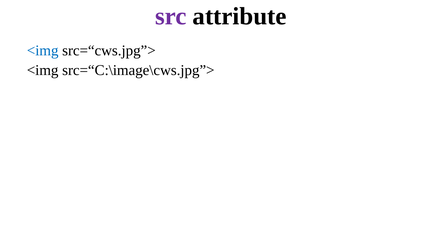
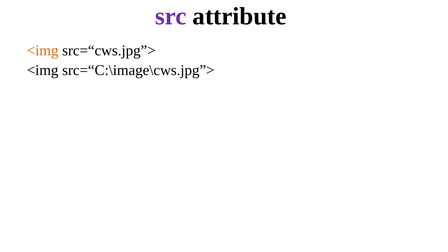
<img at (43, 51) colour: blue -> orange
